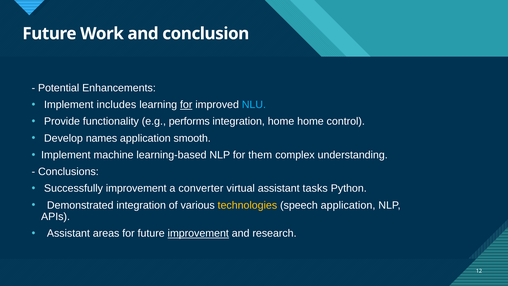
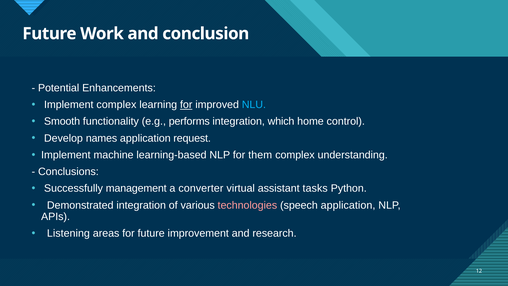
Implement includes: includes -> complex
Provide: Provide -> Smooth
integration home: home -> which
smooth: smooth -> request
Successfully improvement: improvement -> management
technologies colour: yellow -> pink
Assistant at (68, 233): Assistant -> Listening
improvement at (198, 233) underline: present -> none
